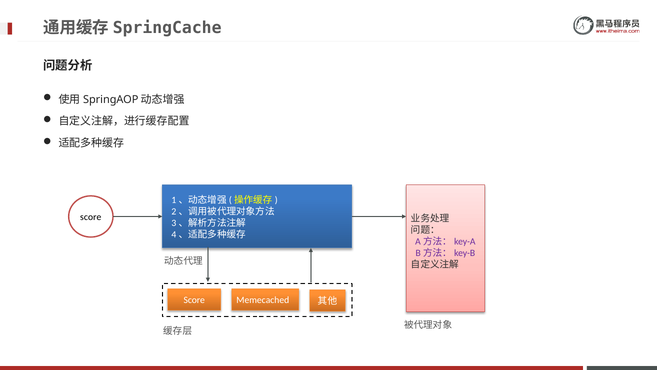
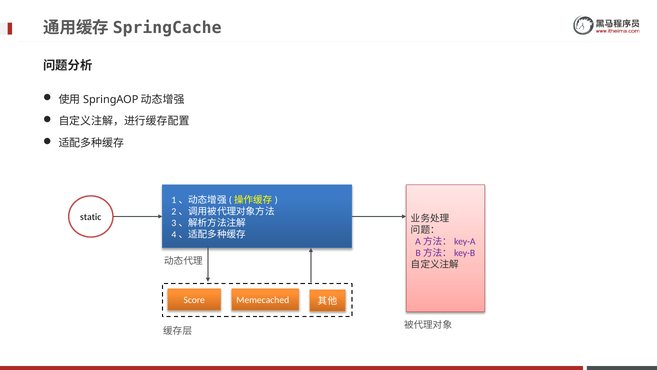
score at (91, 217): score -> static
